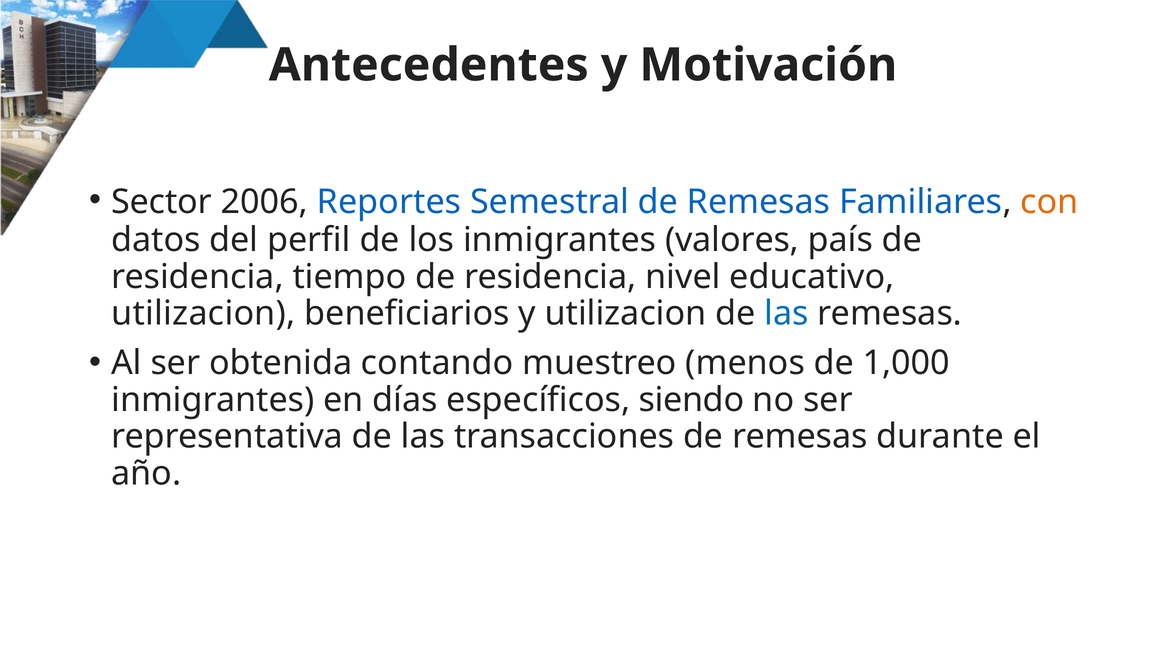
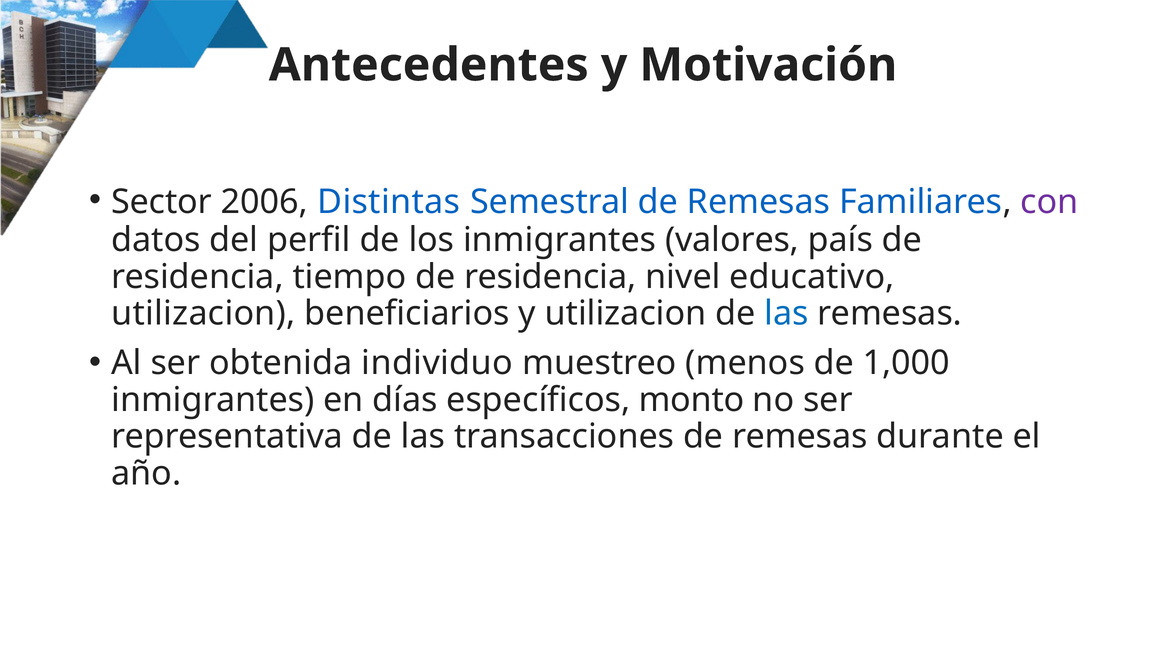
Reportes: Reportes -> Distintas
con colour: orange -> purple
contando: contando -> individuo
siendo: siendo -> monto
